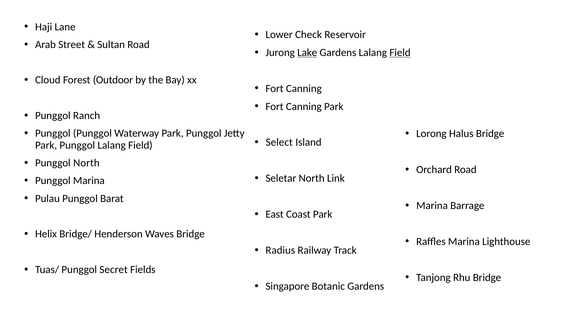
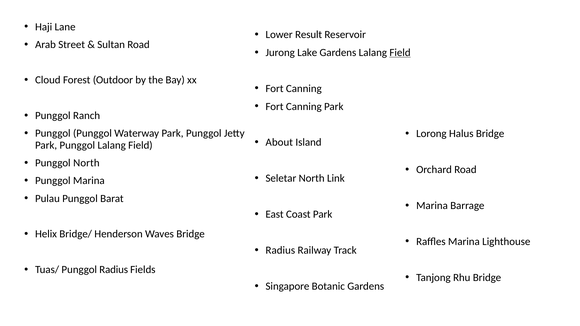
Check: Check -> Result
Lake underline: present -> none
Select: Select -> About
Punggol Secret: Secret -> Radius
